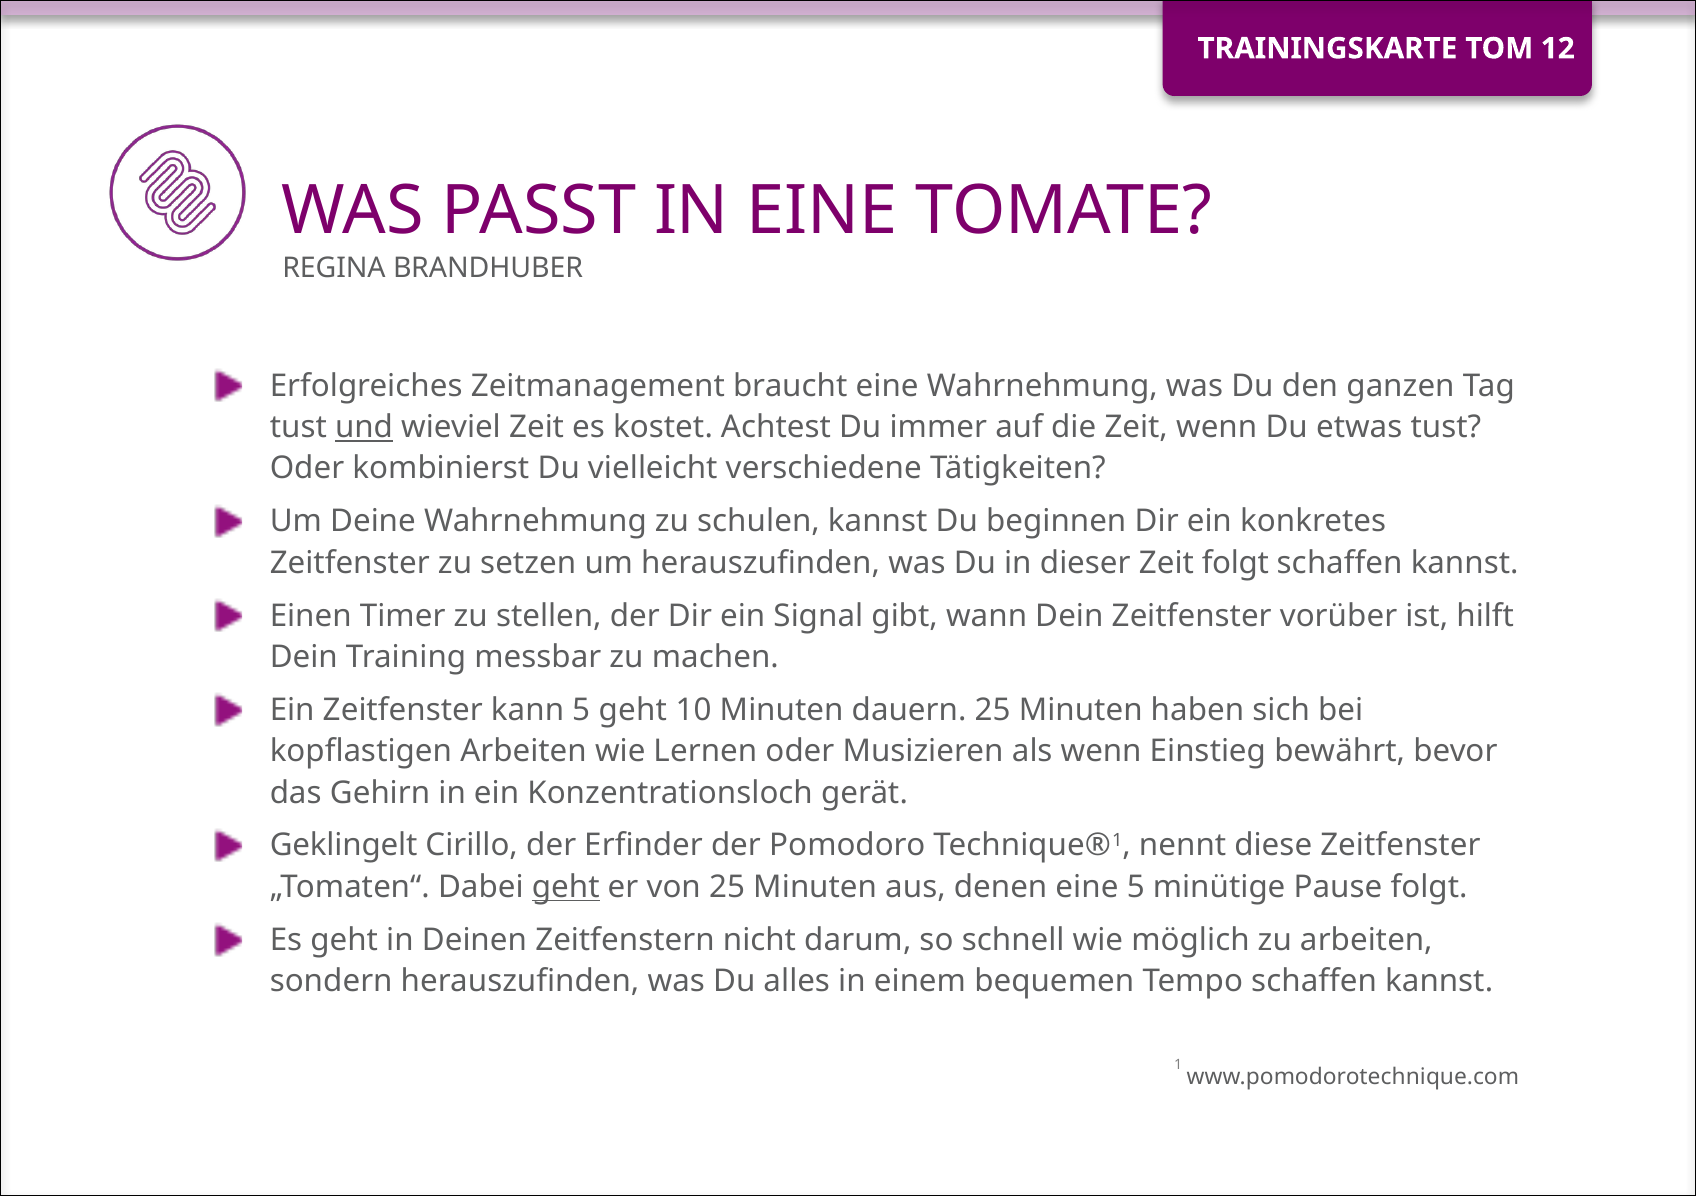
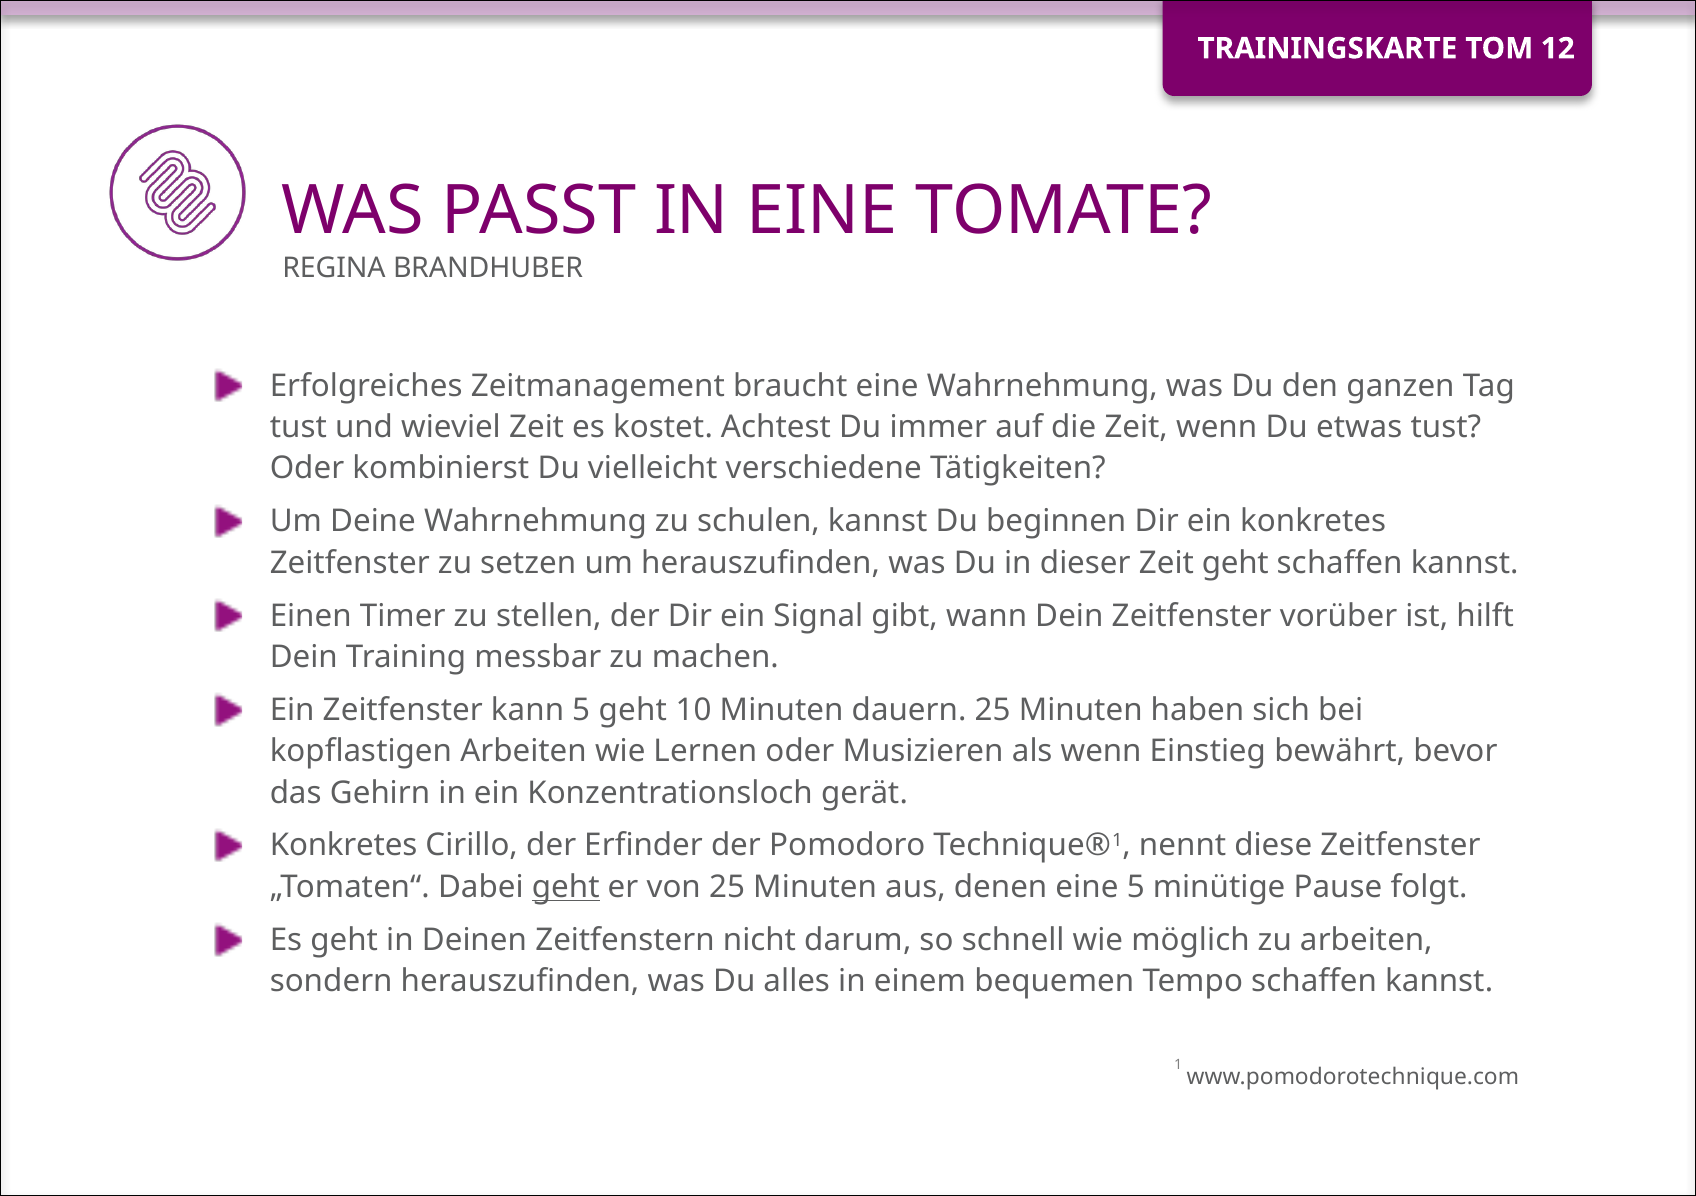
und underline: present -> none
Zeit folgt: folgt -> geht
Geklingelt at (344, 845): Geklingelt -> Konkretes
